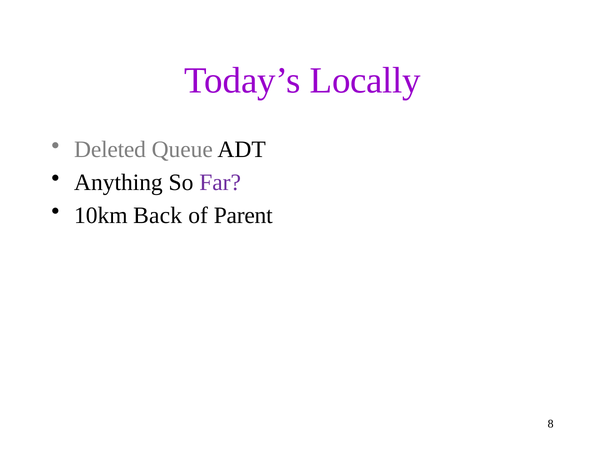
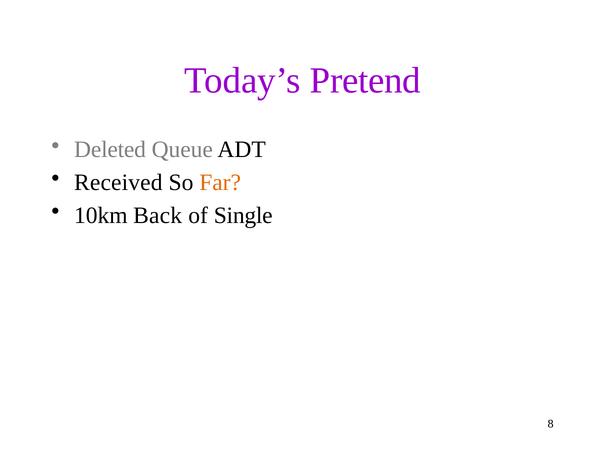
Locally: Locally -> Pretend
Anything: Anything -> Received
Far colour: purple -> orange
Parent: Parent -> Single
